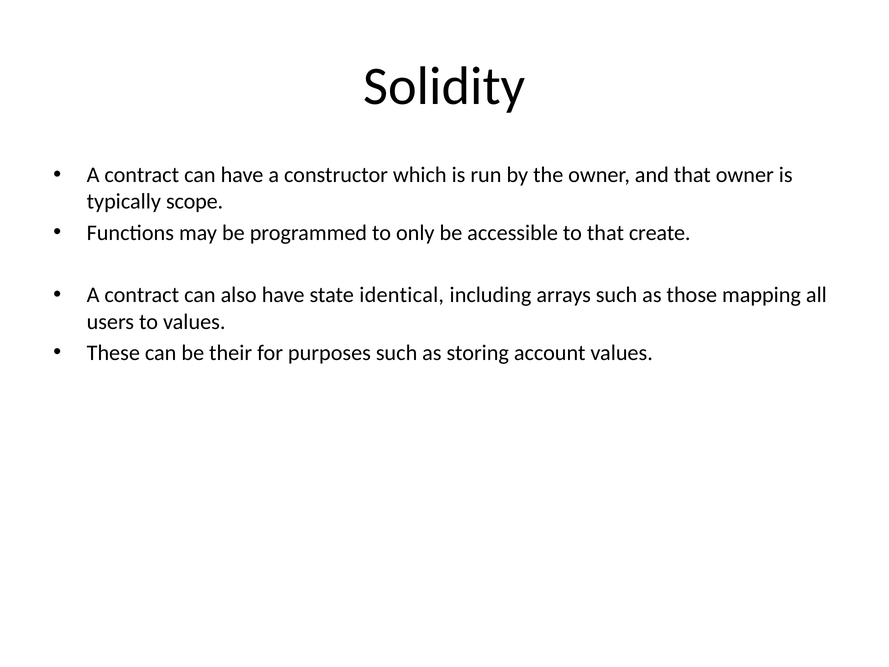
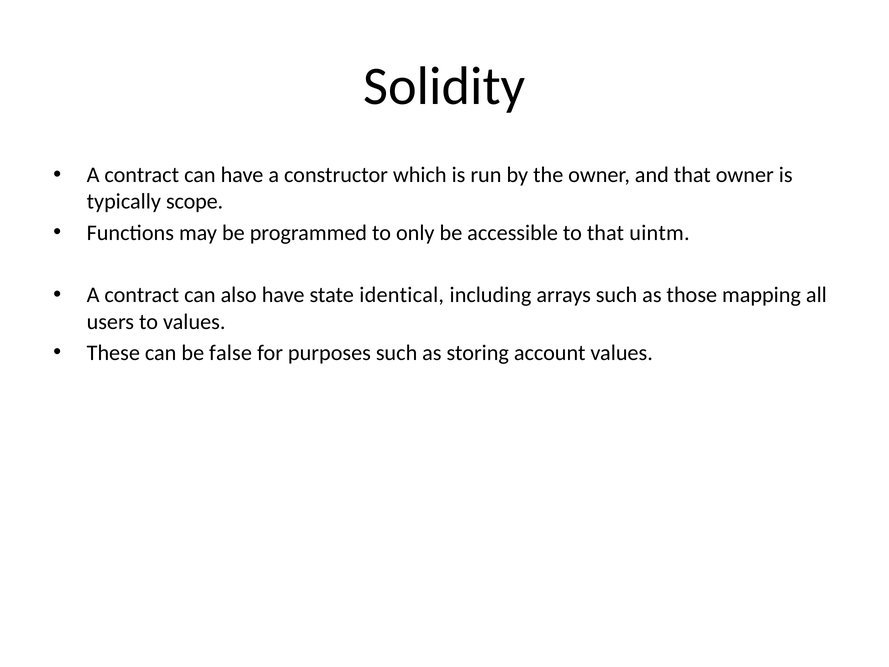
create: create -> uintm
their: their -> false
